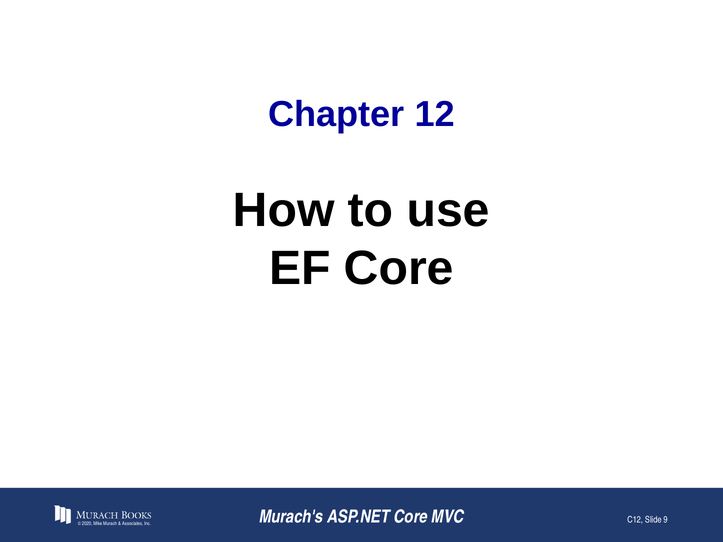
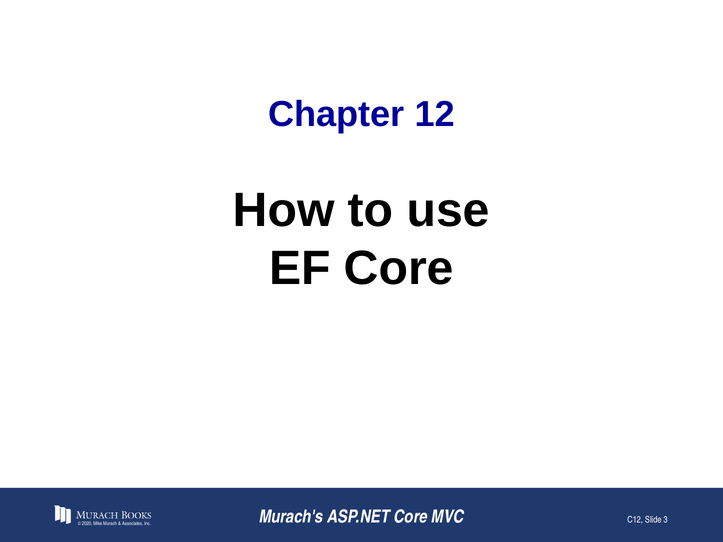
9: 9 -> 3
